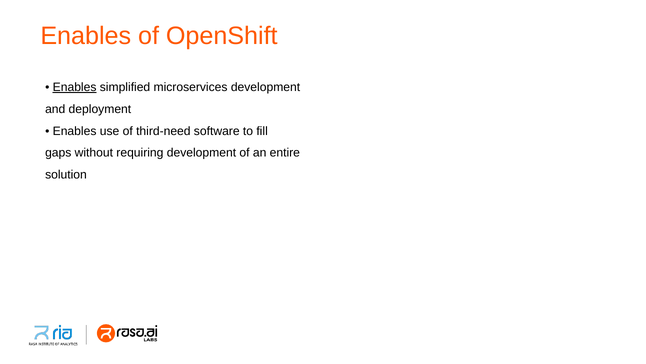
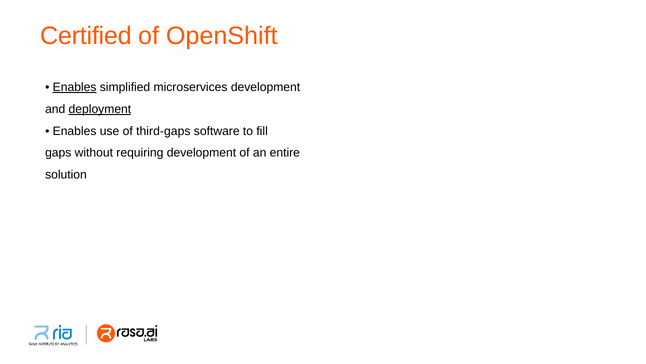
Enables at (86, 36): Enables -> Certified
deployment underline: none -> present
third-need: third-need -> third-gaps
